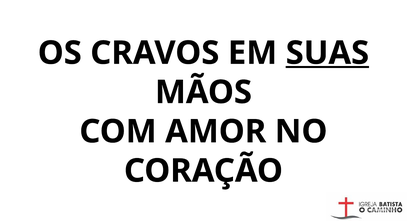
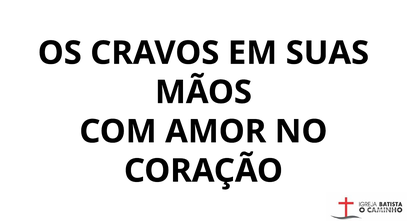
SUAS underline: present -> none
